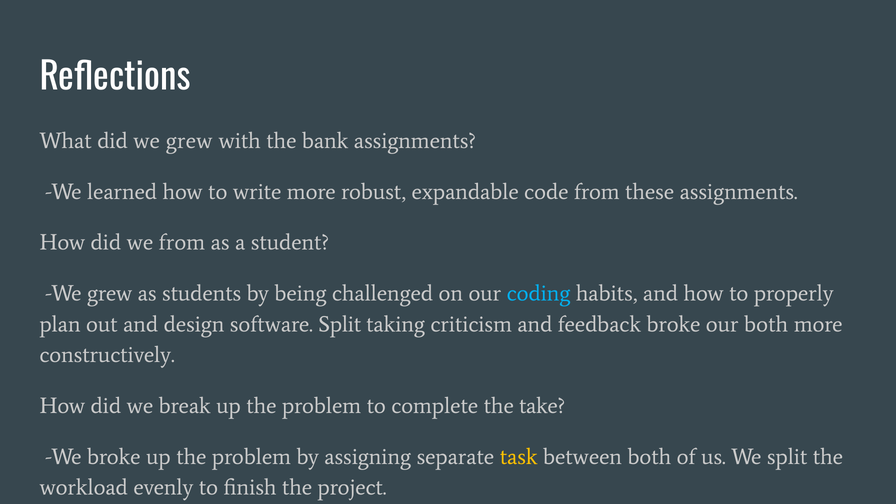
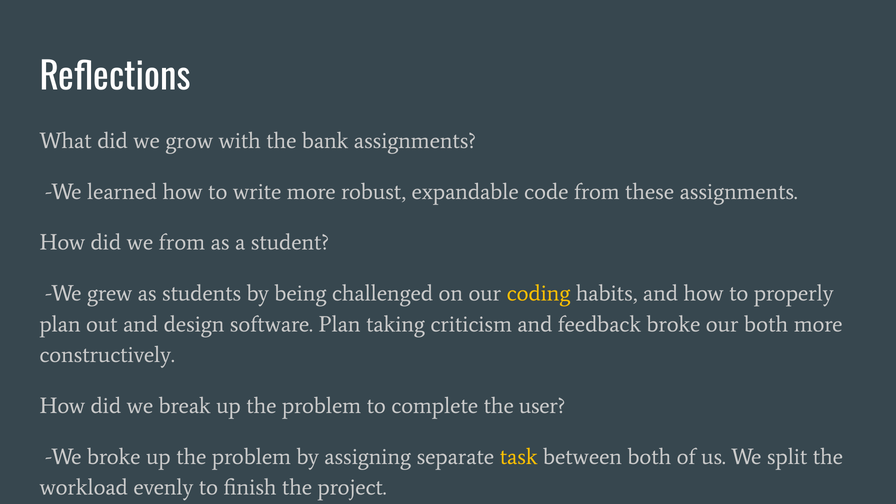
did we grew: grew -> grow
coding colour: light blue -> yellow
software Split: Split -> Plan
take: take -> user
